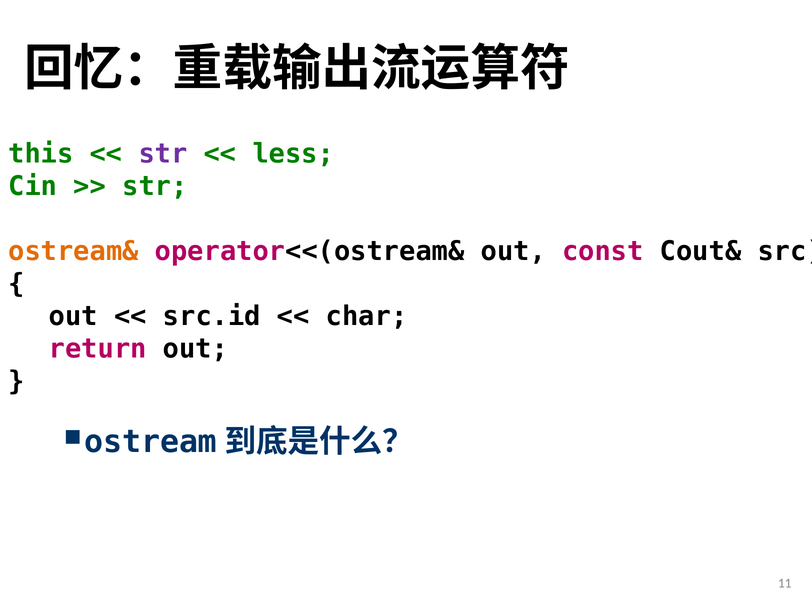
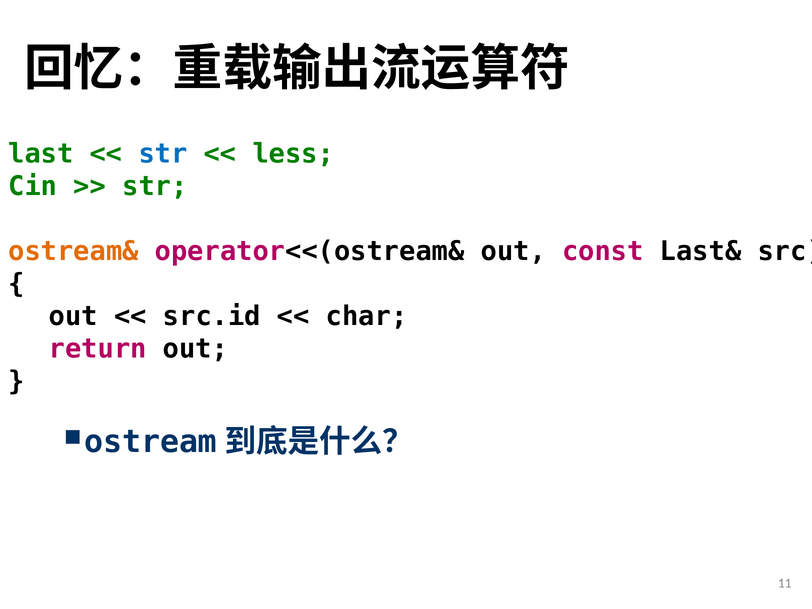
this: this -> last
str at (163, 154) colour: purple -> blue
Cout&: Cout& -> Last&
